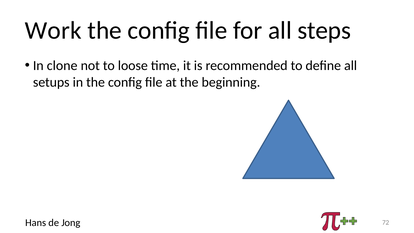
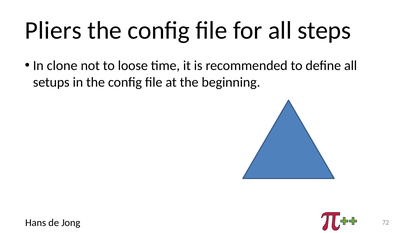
Work: Work -> Pliers
